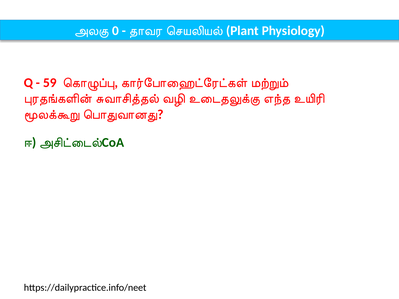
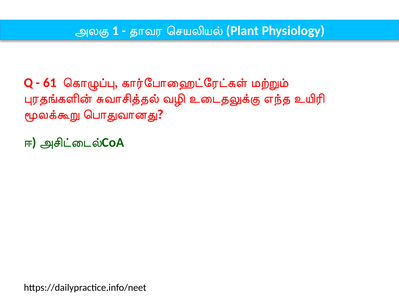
0: 0 -> 1
59: 59 -> 61
